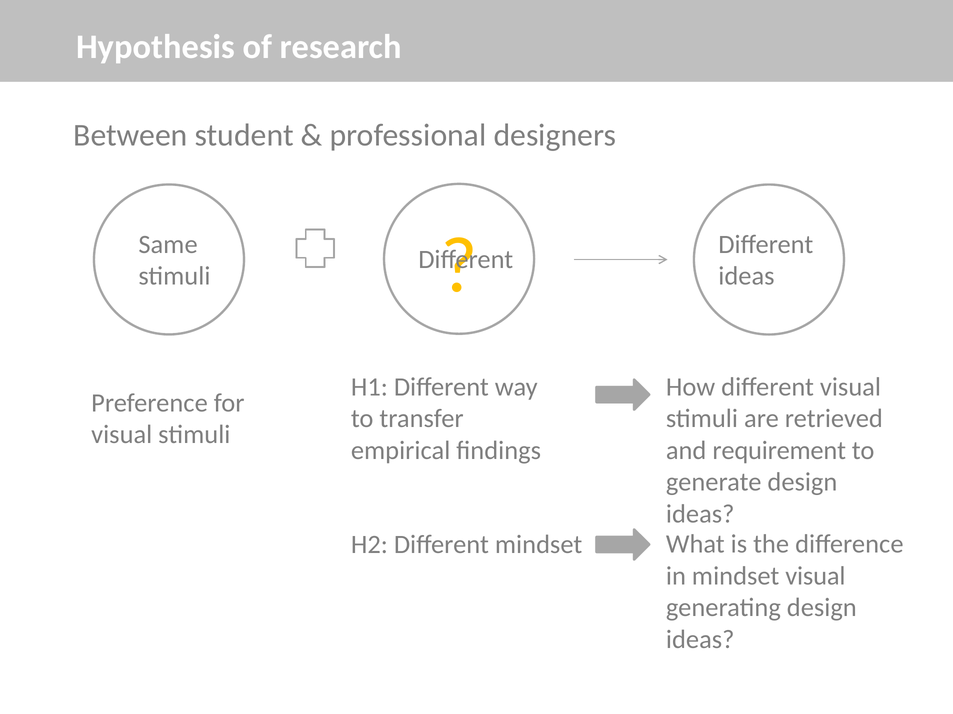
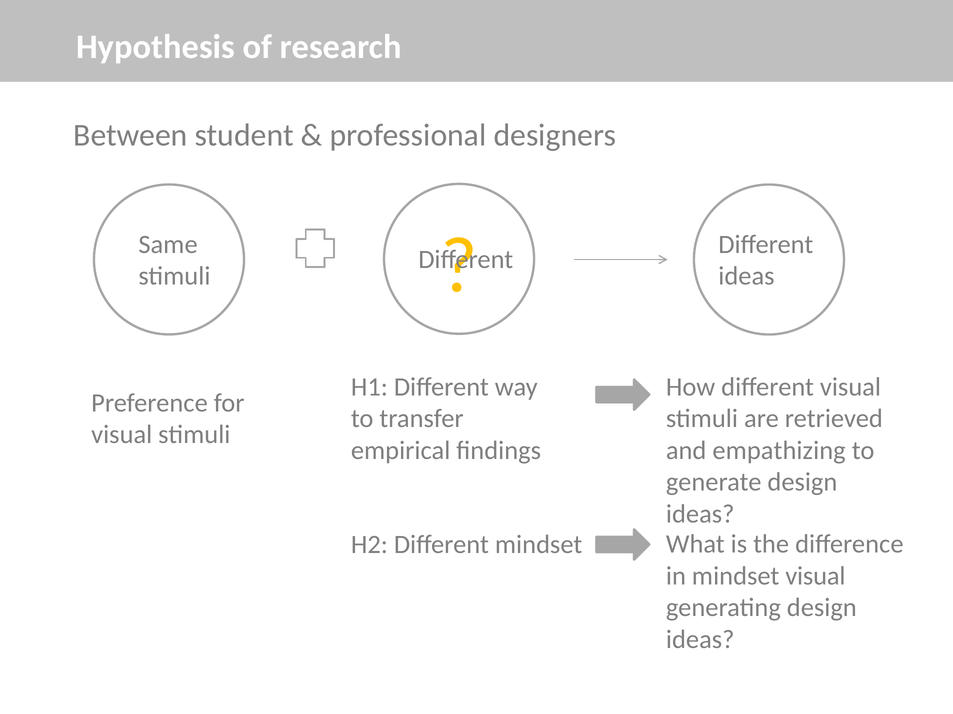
requirement: requirement -> empathizing
